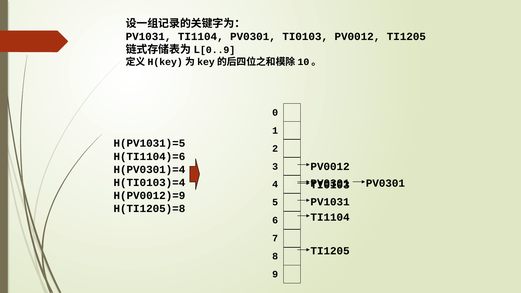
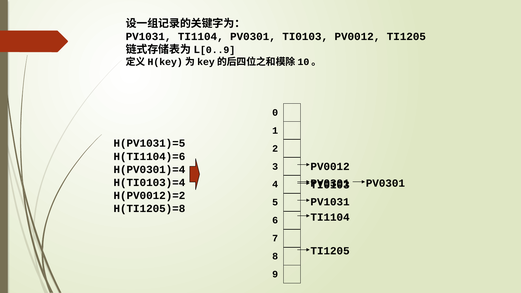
H(PV0012)=9: H(PV0012)=9 -> H(PV0012)=2
